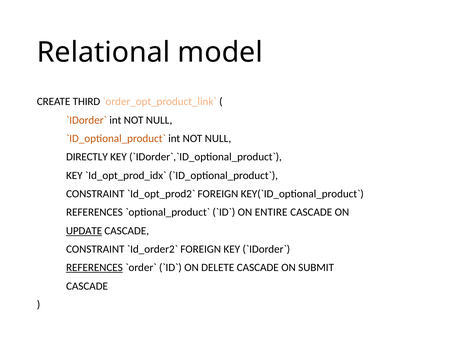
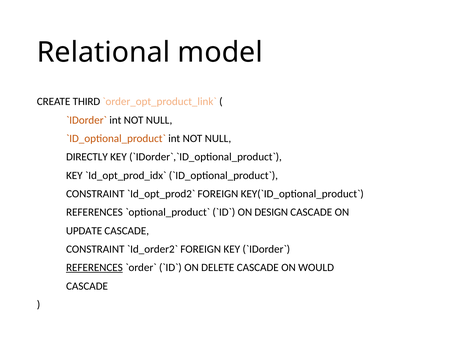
ENTIRE: ENTIRE -> DESIGN
UPDATE underline: present -> none
SUBMIT: SUBMIT -> WOULD
